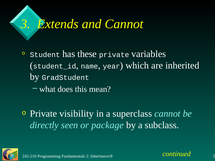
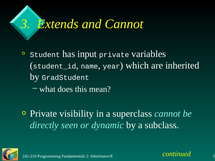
these: these -> input
package: package -> dynamic
